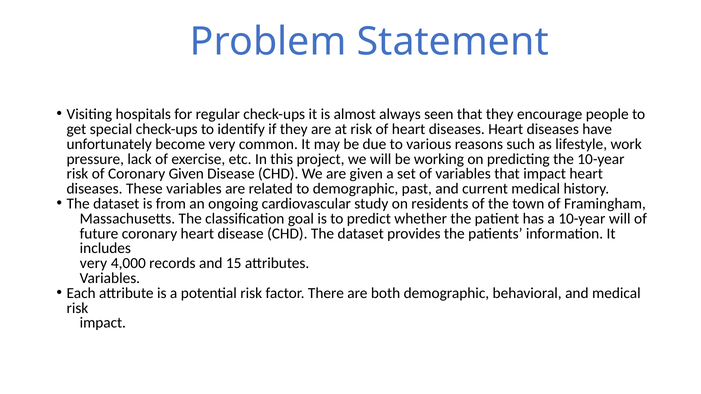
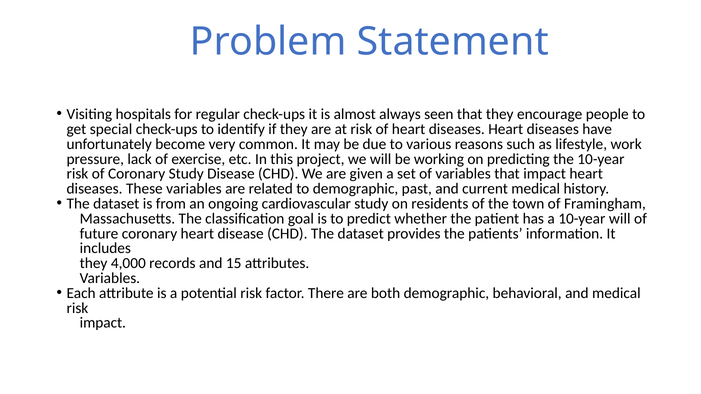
Coronary Given: Given -> Study
very at (93, 263): very -> they
